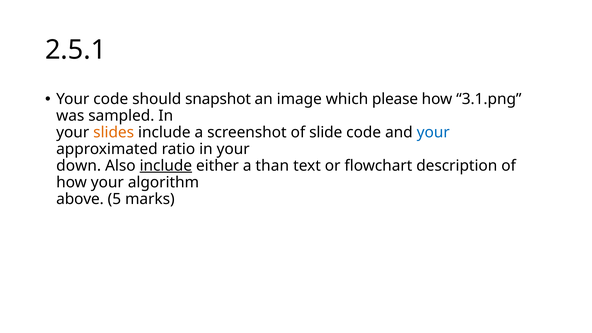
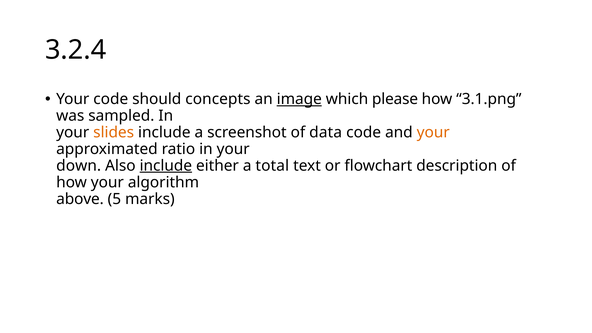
2.5.1: 2.5.1 -> 3.2.4
snapshot: snapshot -> concepts
image underline: none -> present
slide: slide -> data
your at (433, 132) colour: blue -> orange
than: than -> total
